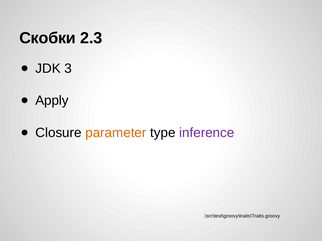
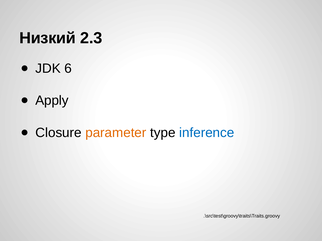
Скобки: Скобки -> Низкий
3: 3 -> 6
inference colour: purple -> blue
